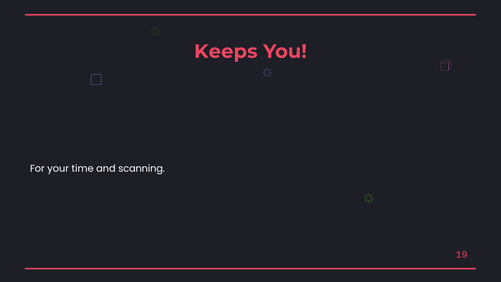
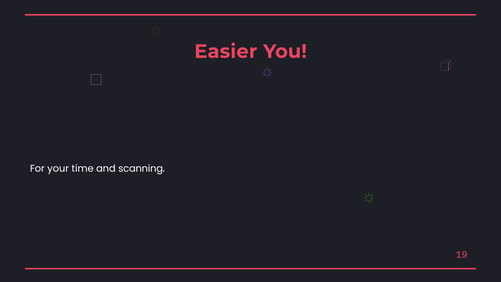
Keeps: Keeps -> Easier
